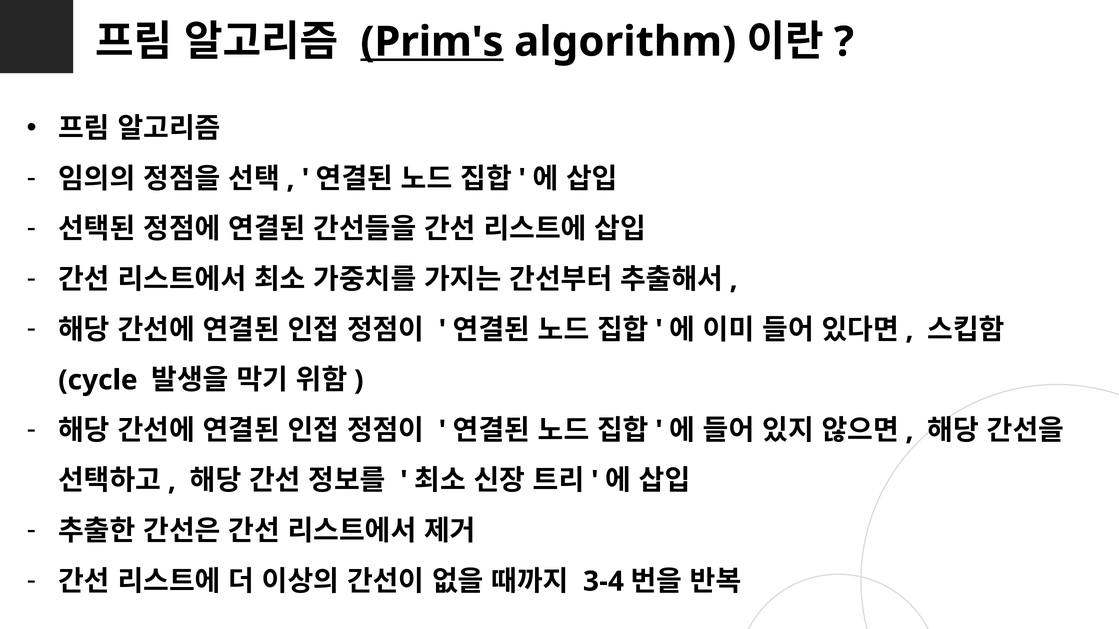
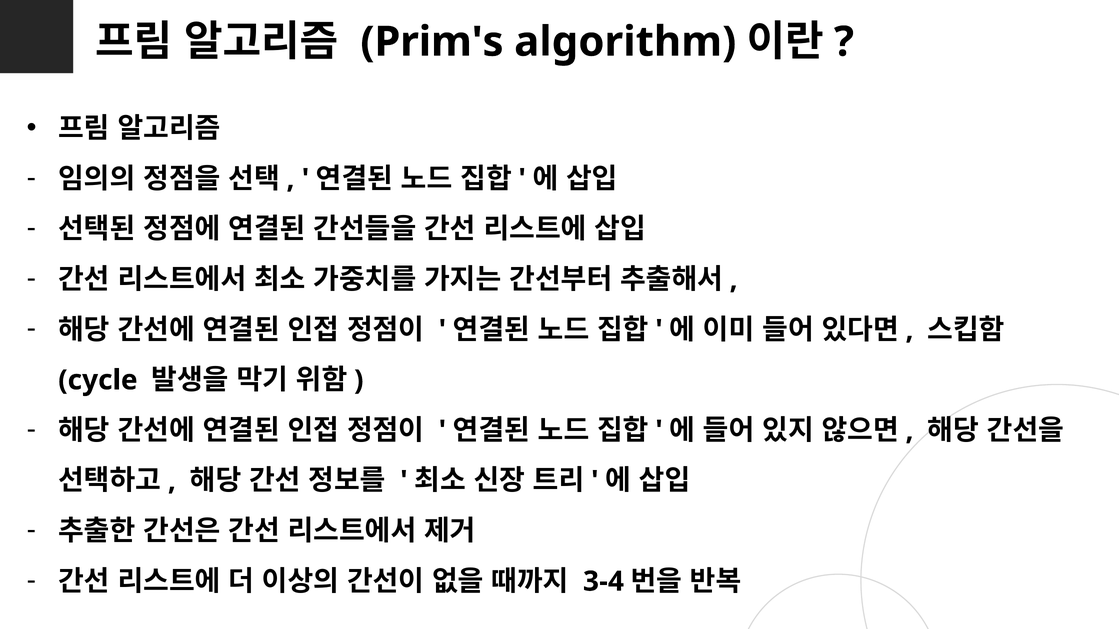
Prim's underline: present -> none
